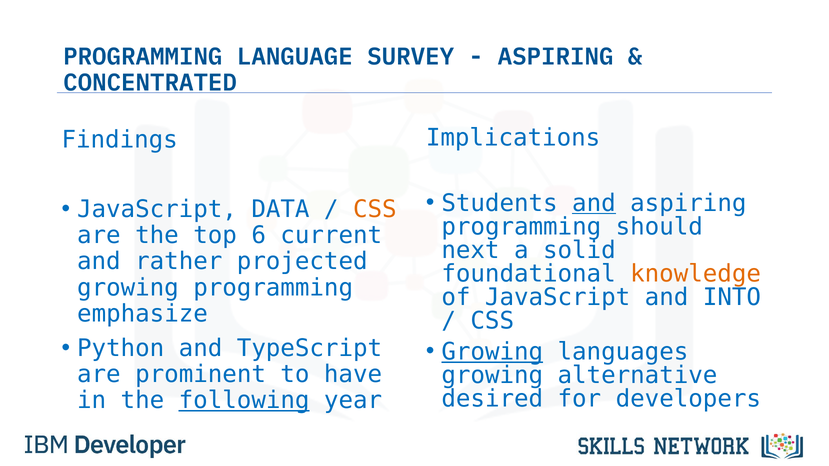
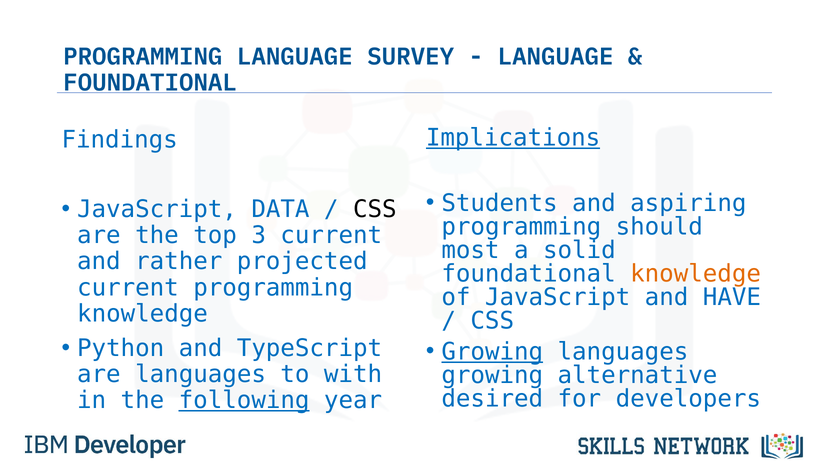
ASPIRING at (556, 57): ASPIRING -> LANGUAGE
CONCENTRATED at (150, 83): CONCENTRATED -> FOUNDATIONAL
Implications underline: none -> present
and at (594, 203) underline: present -> none
CSS at (375, 210) colour: orange -> black
6: 6 -> 3
next: next -> most
growing at (128, 288): growing -> current
INTO: INTO -> HAVE
emphasize at (142, 314): emphasize -> knowledge
are prominent: prominent -> languages
have: have -> with
